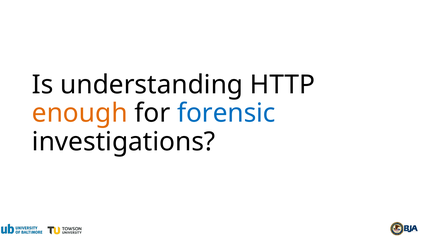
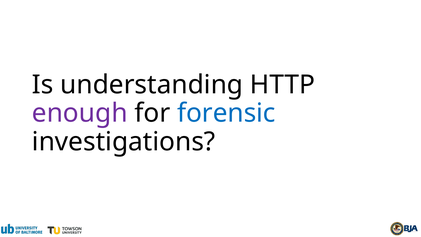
enough colour: orange -> purple
